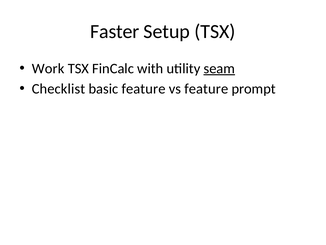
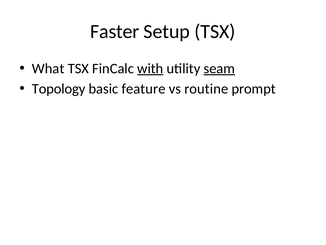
Work: Work -> What
with underline: none -> present
Checklist: Checklist -> Topology
vs feature: feature -> routine
